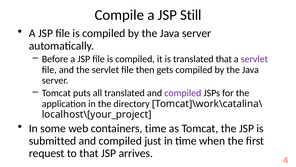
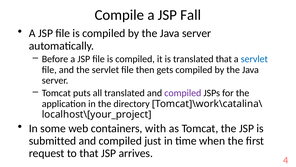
Still: Still -> Fall
servlet at (254, 59) colour: purple -> blue
containers time: time -> with
